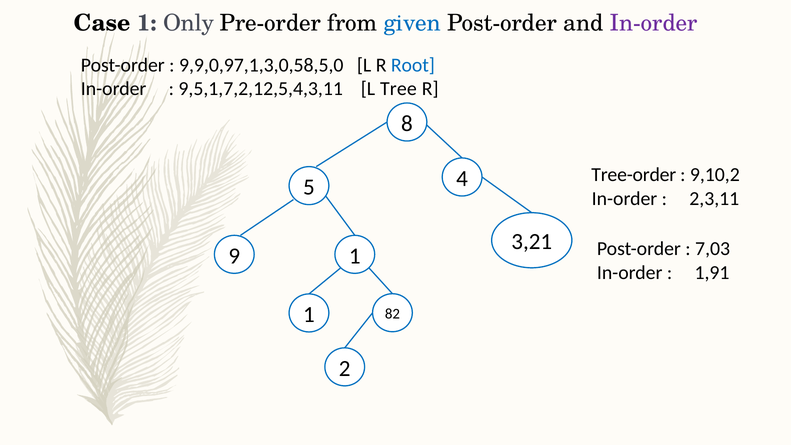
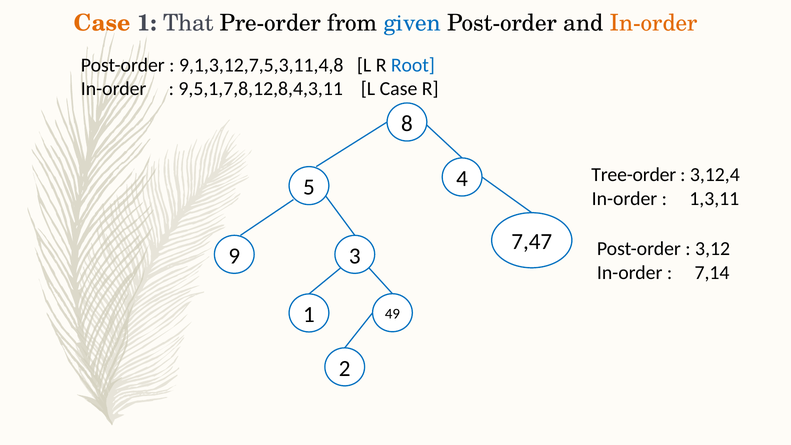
Case at (102, 23) colour: black -> orange
Only: Only -> That
In-order at (654, 23) colour: purple -> orange
9,9,0,97,1,3,0,58,5,0: 9,9,0,97,1,3,0,58,5,0 -> 9,1,3,12,7,5,3,11,4,8
9,5,1,7,2,12,5,4,3,11: 9,5,1,7,2,12,5,4,3,11 -> 9,5,1,7,8,12,8,4,3,11
L Tree: Tree -> Case
9,10,2: 9,10,2 -> 3,12,4
2,3,11: 2,3,11 -> 1,3,11
3,21: 3,21 -> 7,47
7,03: 7,03 -> 3,12
9 1: 1 -> 3
1,91: 1,91 -> 7,14
82: 82 -> 49
